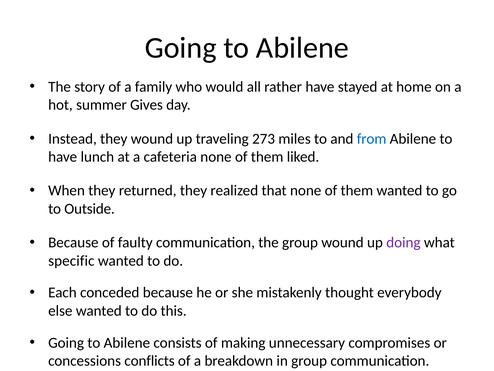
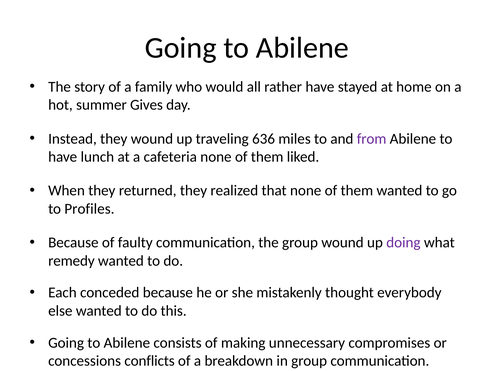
273: 273 -> 636
from colour: blue -> purple
Outside: Outside -> Profiles
specific: specific -> remedy
